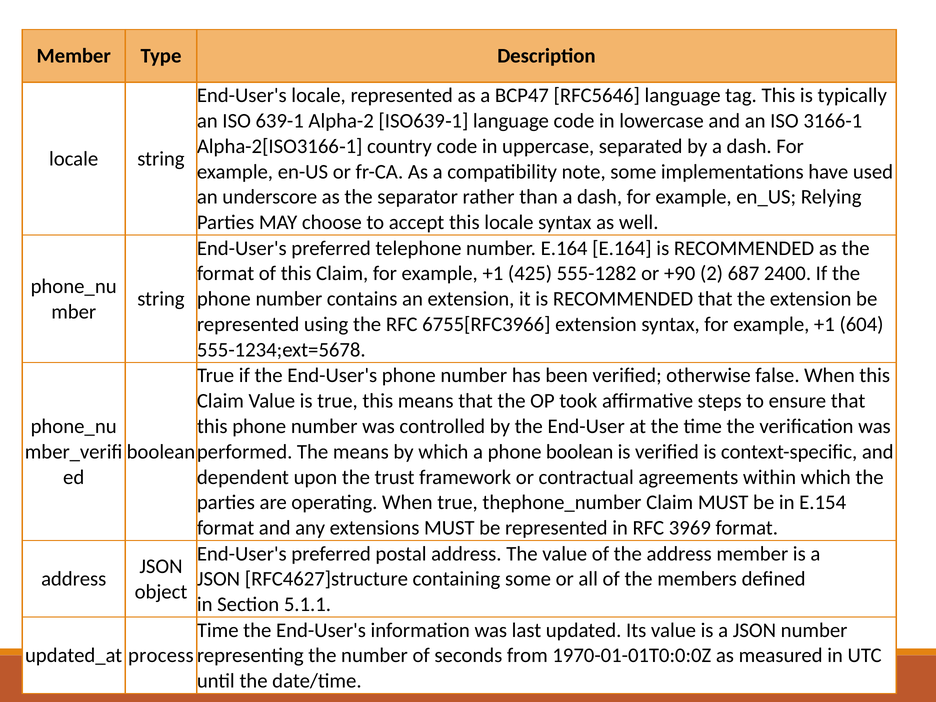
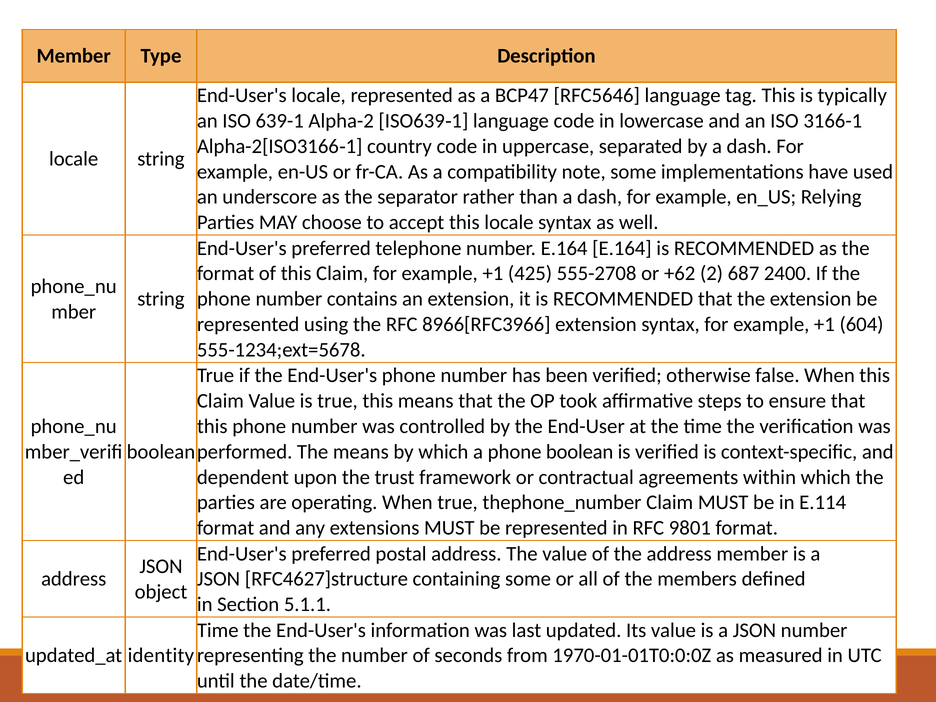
555-1282: 555-1282 -> 555-2708
+90: +90 -> +62
6755[RFC3966: 6755[RFC3966 -> 8966[RFC3966
E.154: E.154 -> E.114
3969: 3969 -> 9801
process: process -> identity
